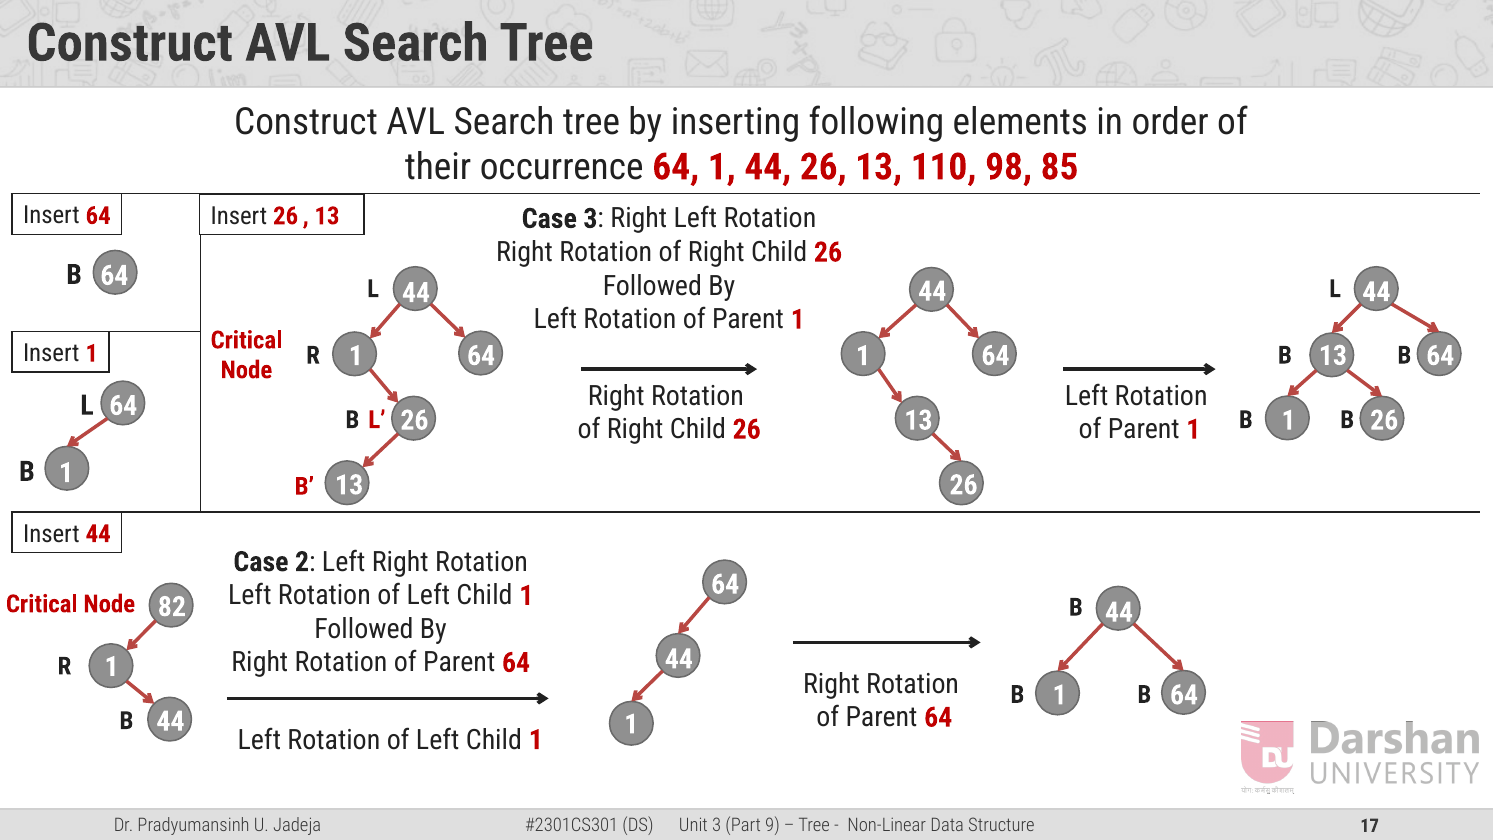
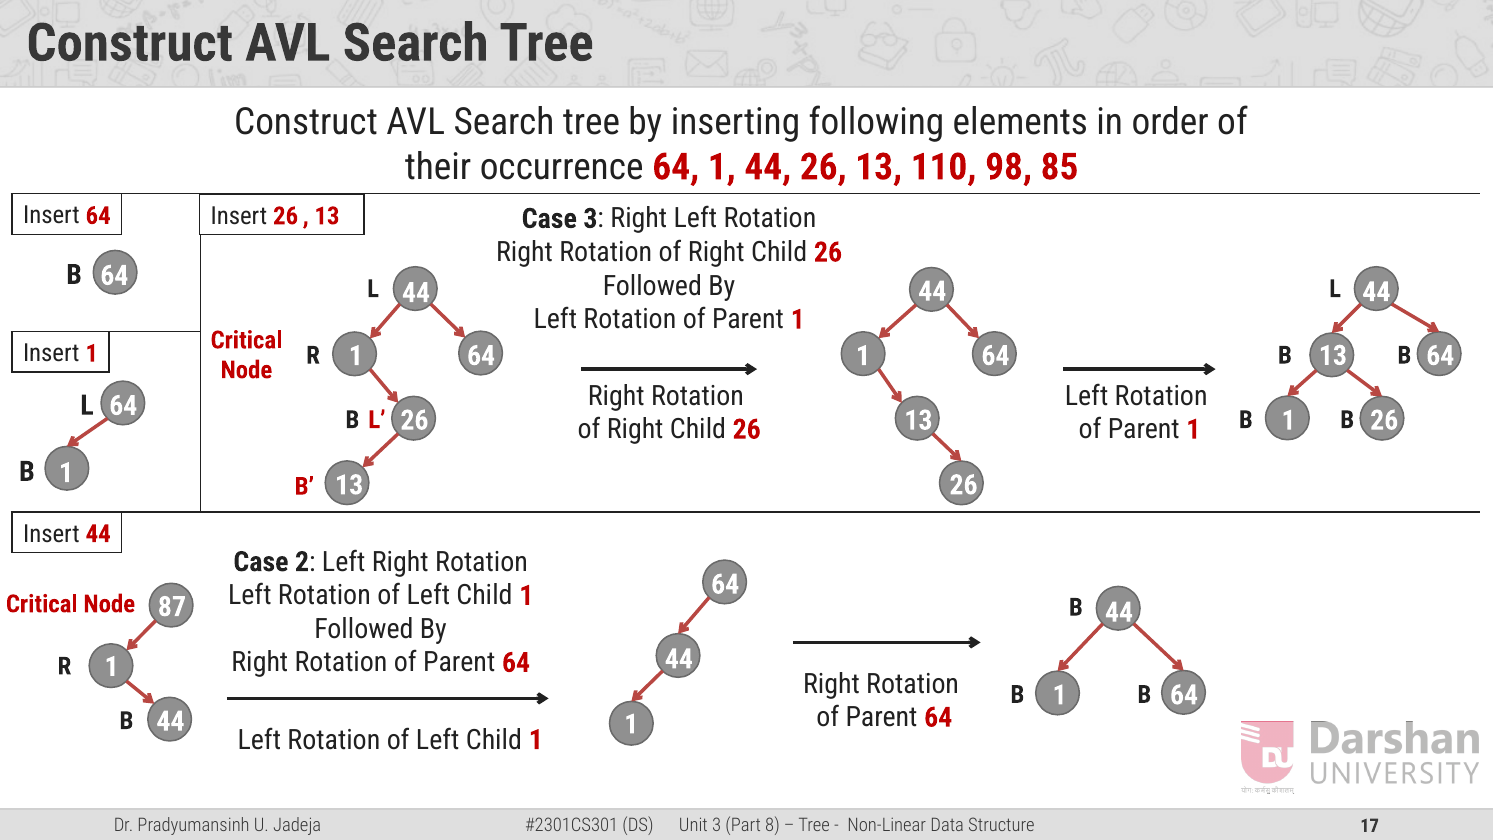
82: 82 -> 87
9: 9 -> 8
